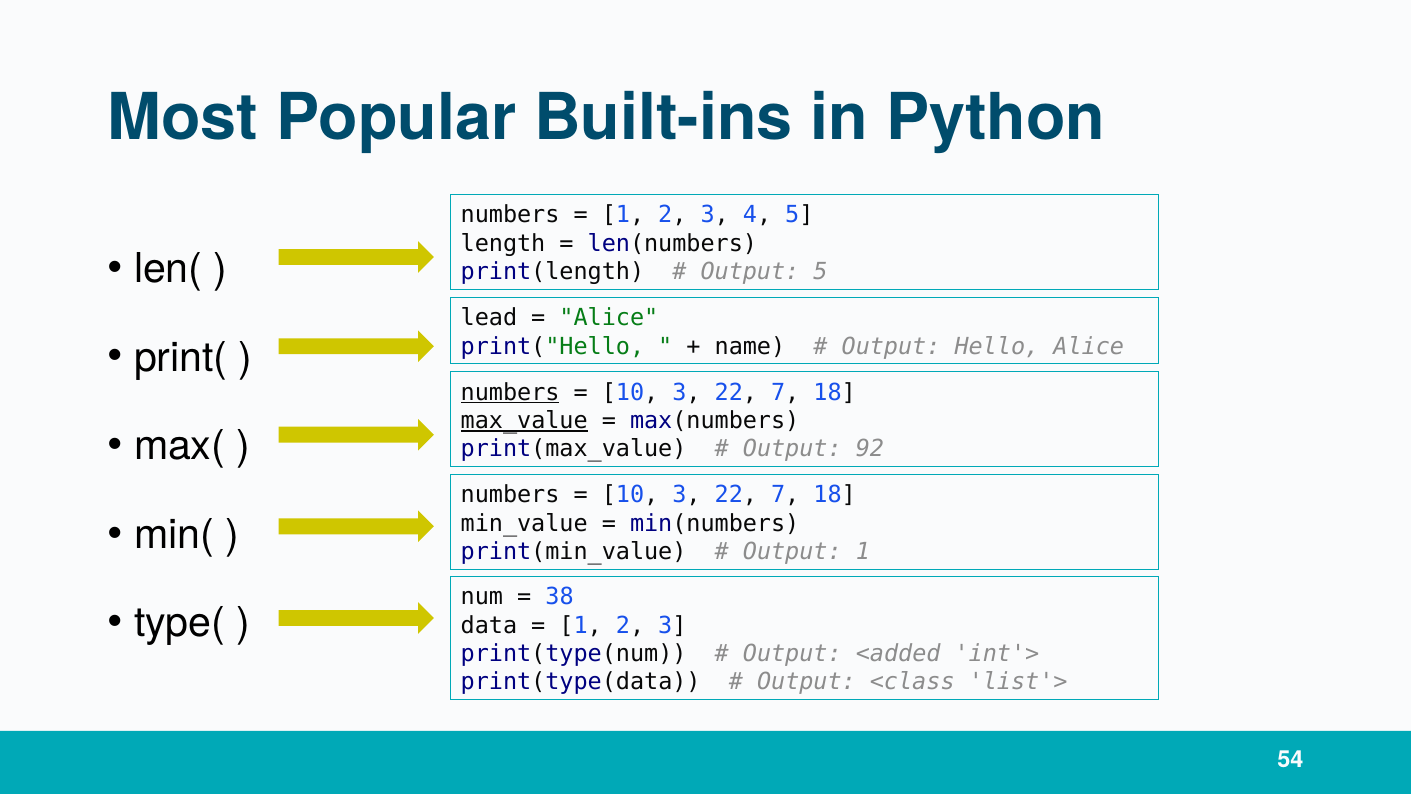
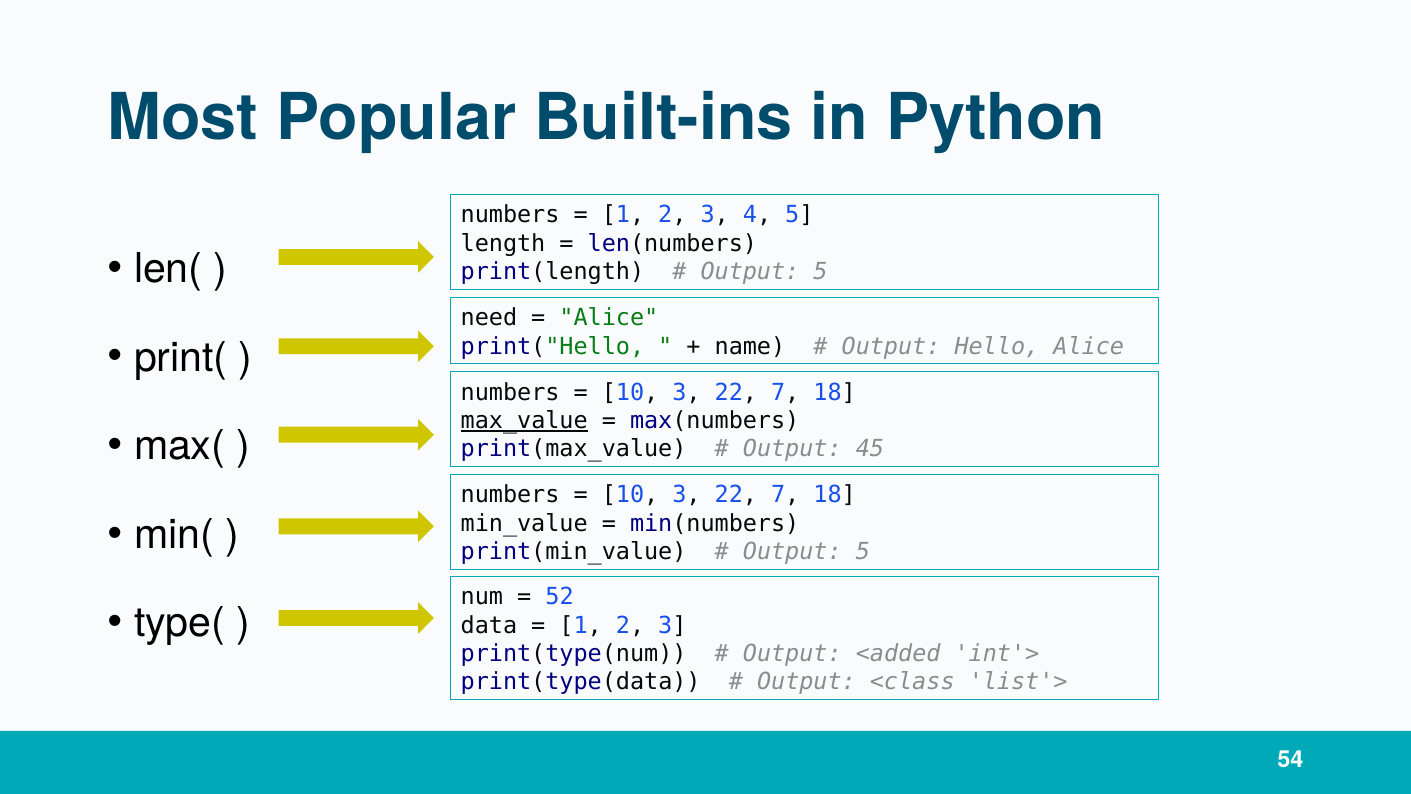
lead: lead -> need
numbers at (510, 393) underline: present -> none
92: 92 -> 45
1 at (863, 551): 1 -> 5
38: 38 -> 52
